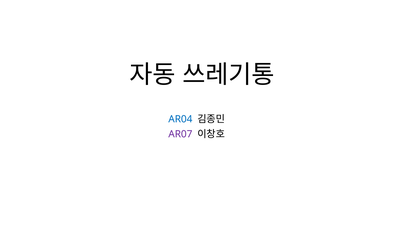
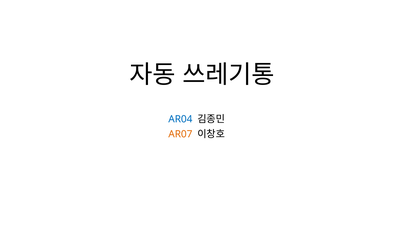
AR07 colour: purple -> orange
